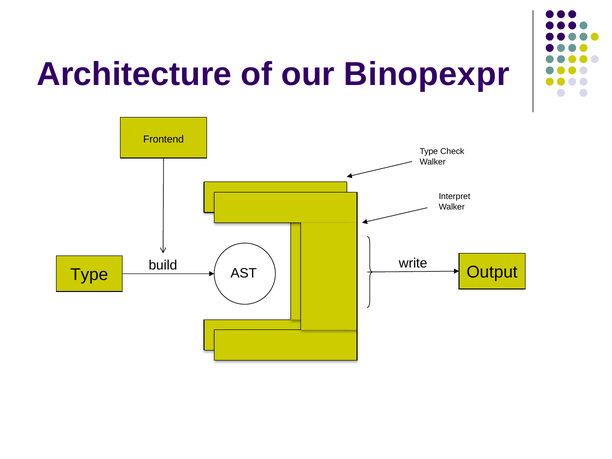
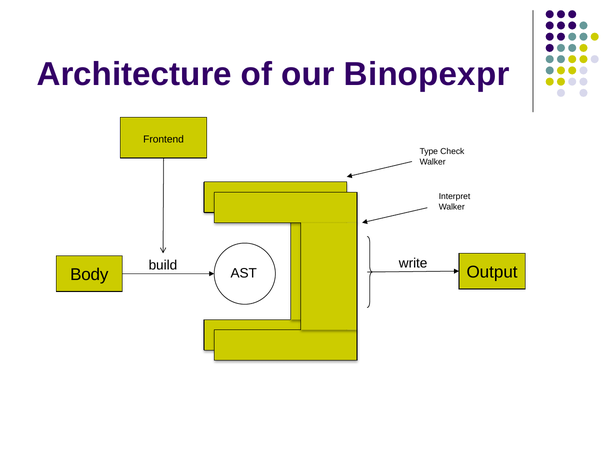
Type at (89, 275): Type -> Body
